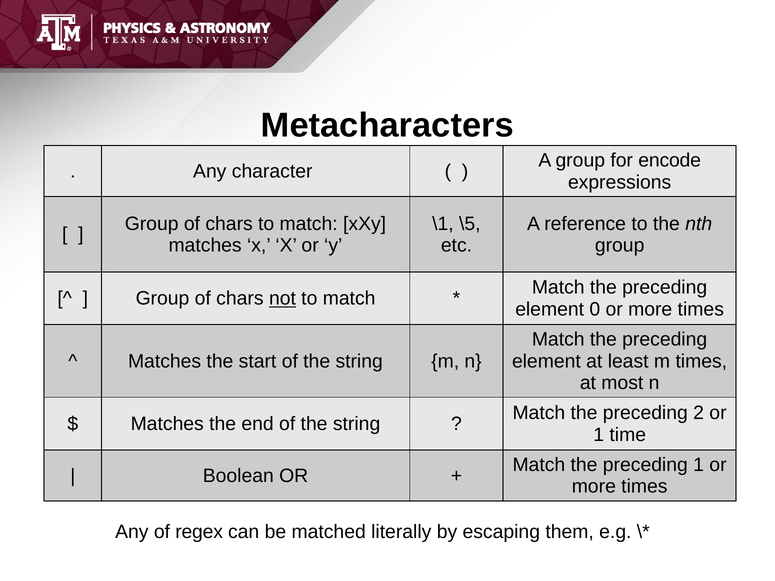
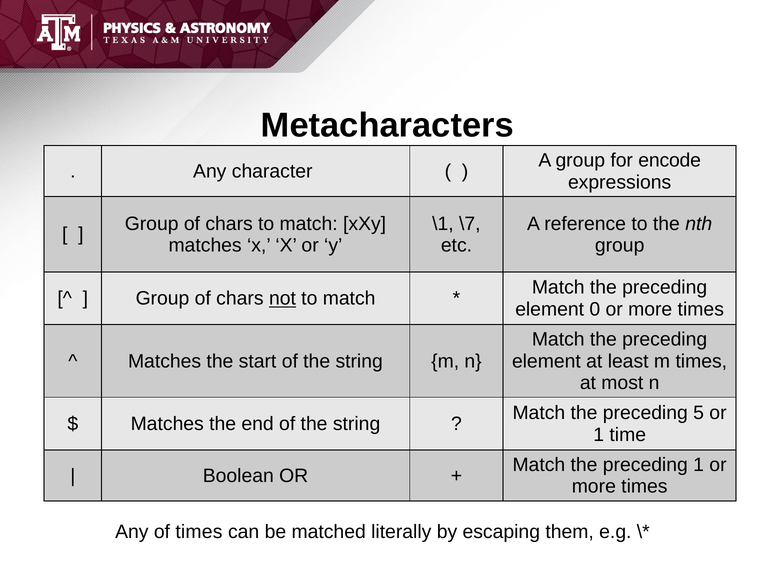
\5: \5 -> \7
2: 2 -> 5
of regex: regex -> times
